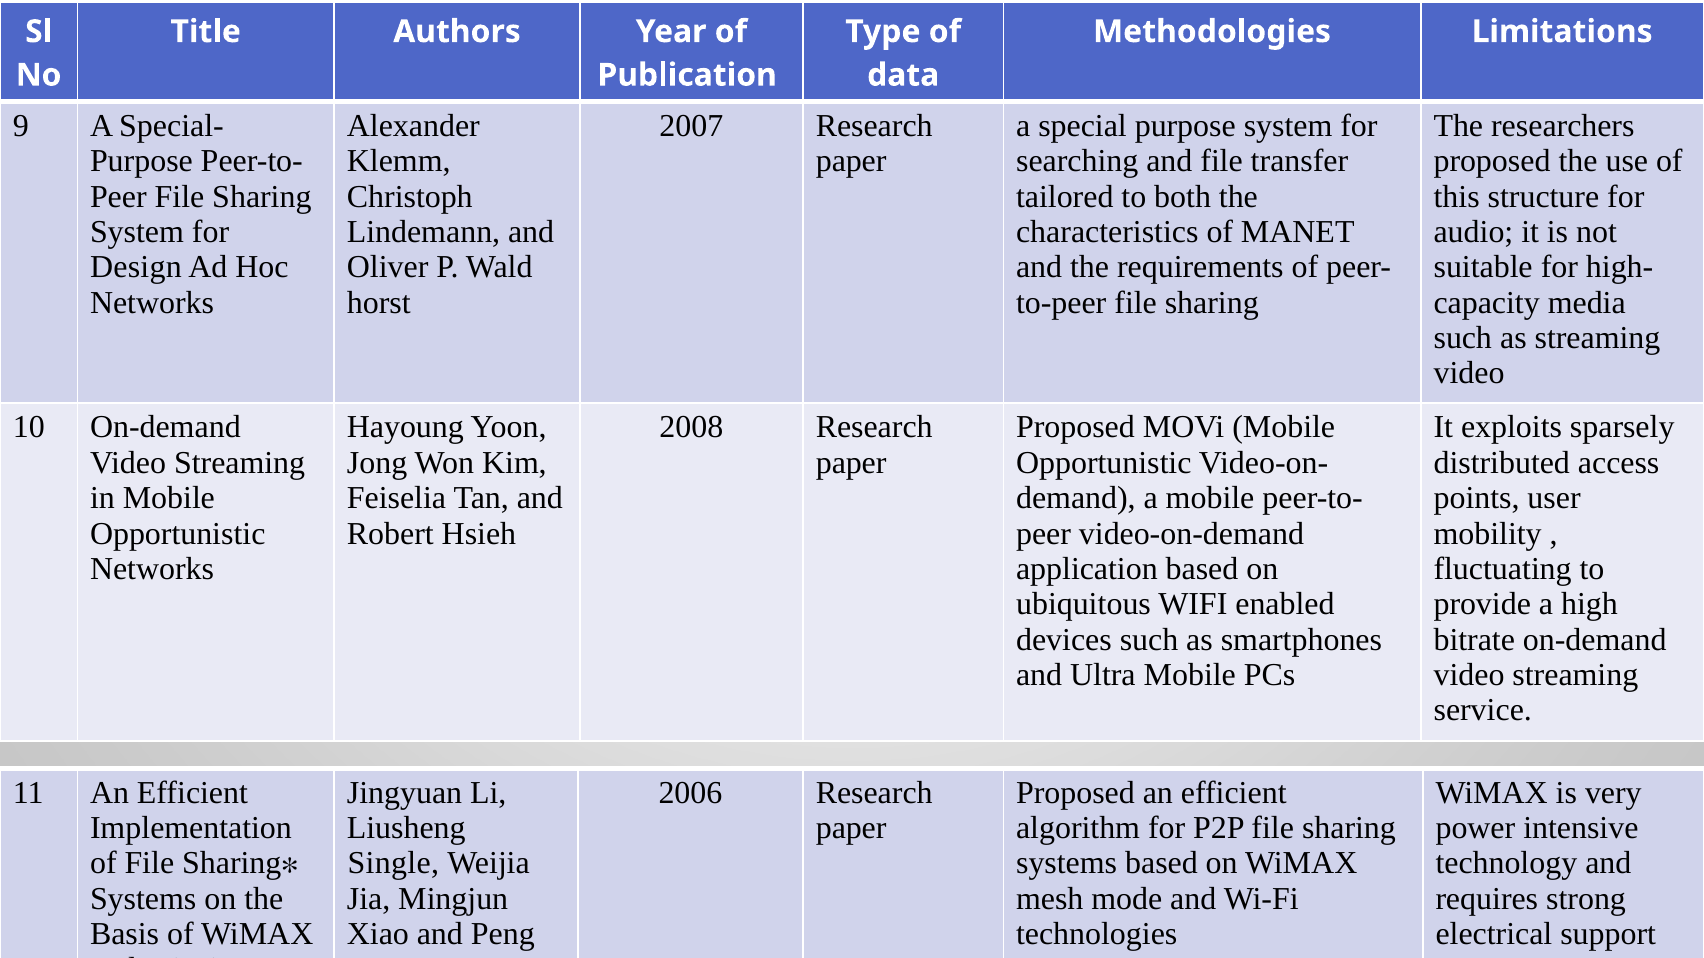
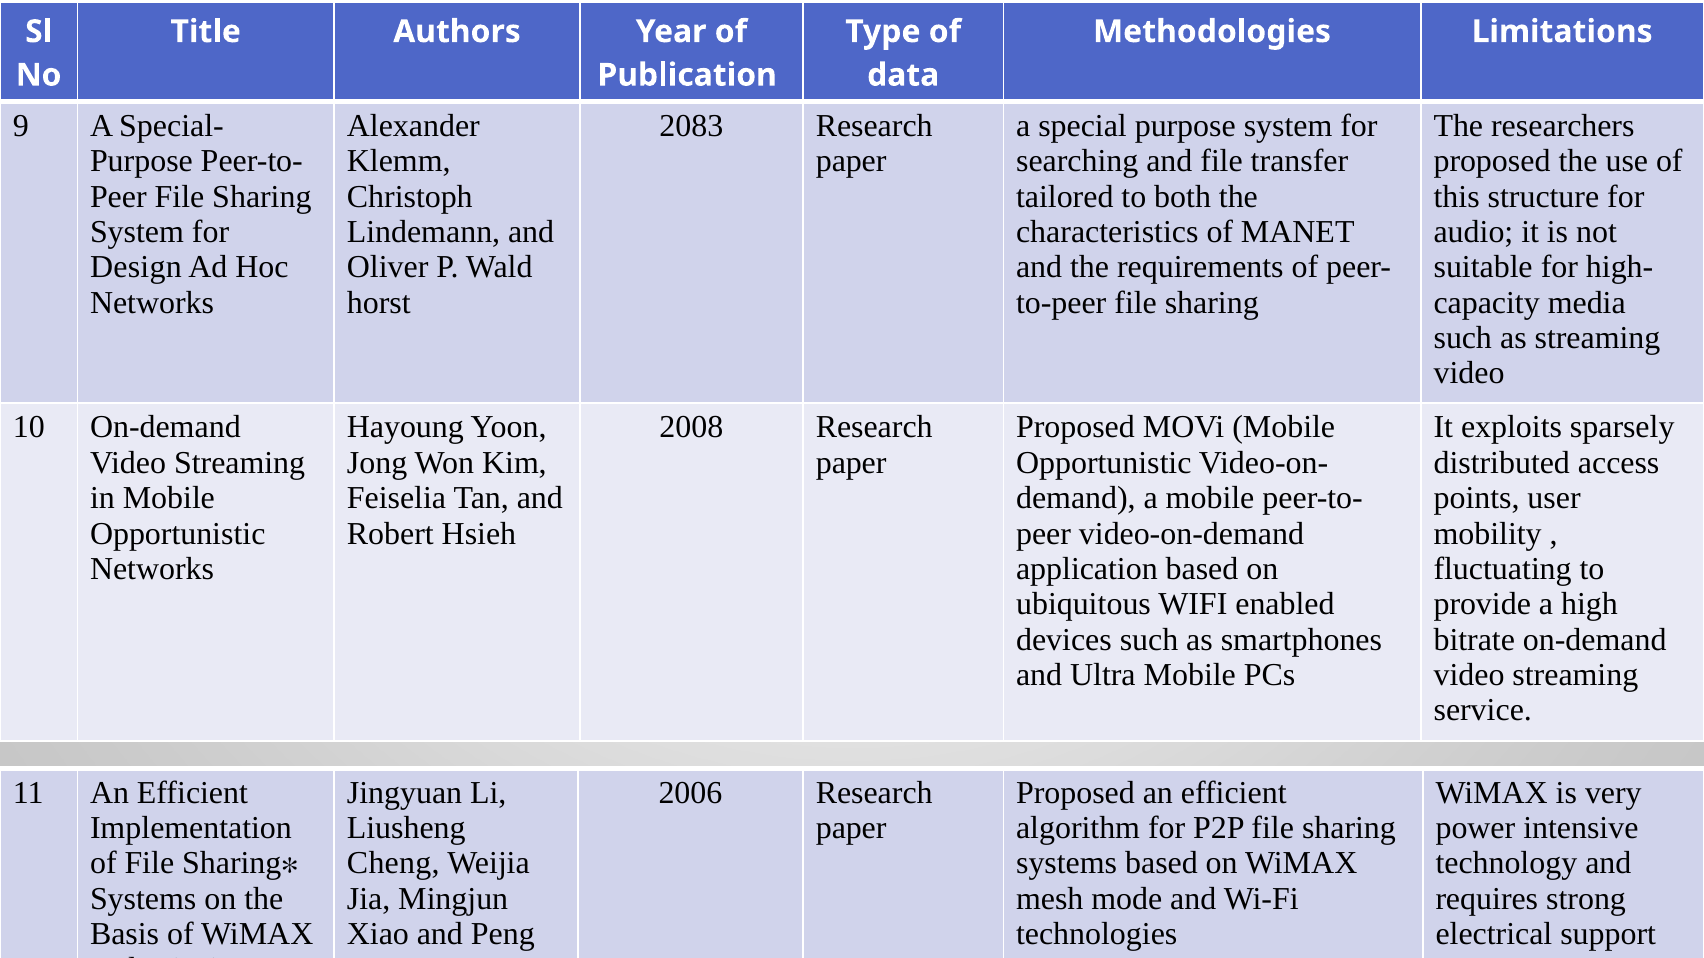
2007: 2007 -> 2083
Single: Single -> Cheng
